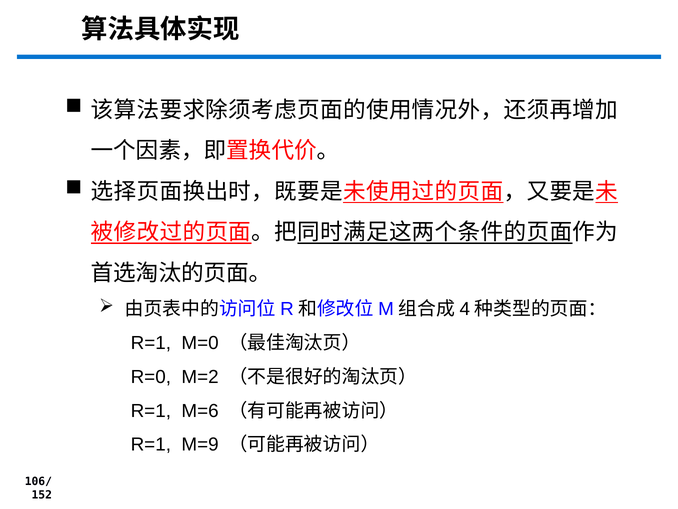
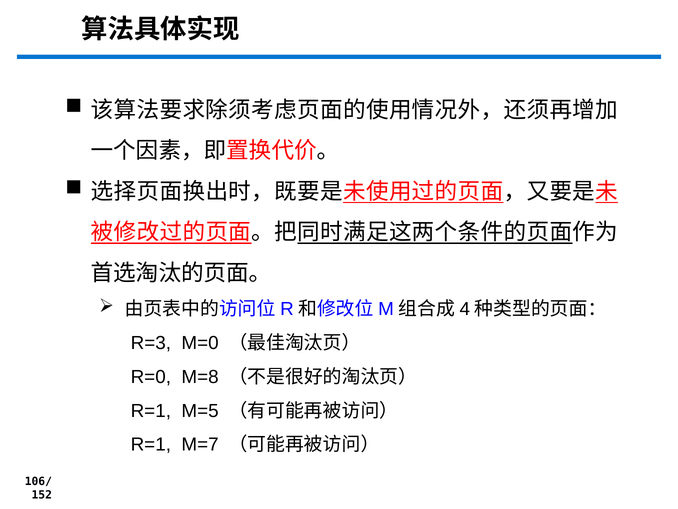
R=1 at (151, 343): R=1 -> R=3
M=2: M=2 -> M=8
M=6: M=6 -> M=5
M=9: M=9 -> M=7
